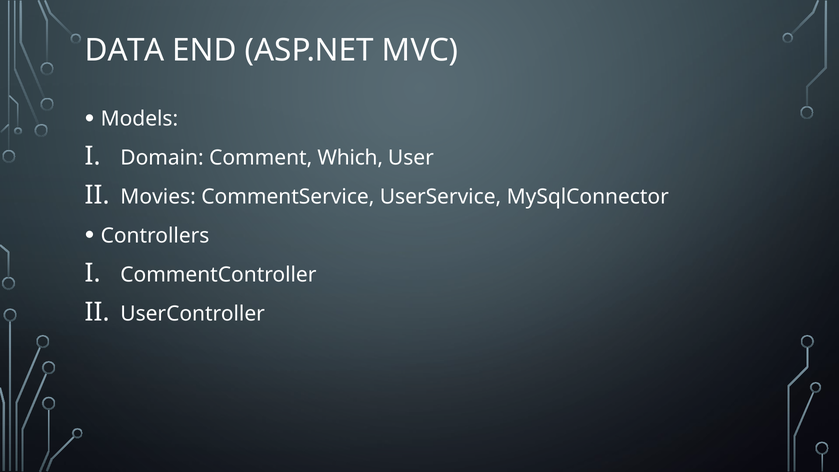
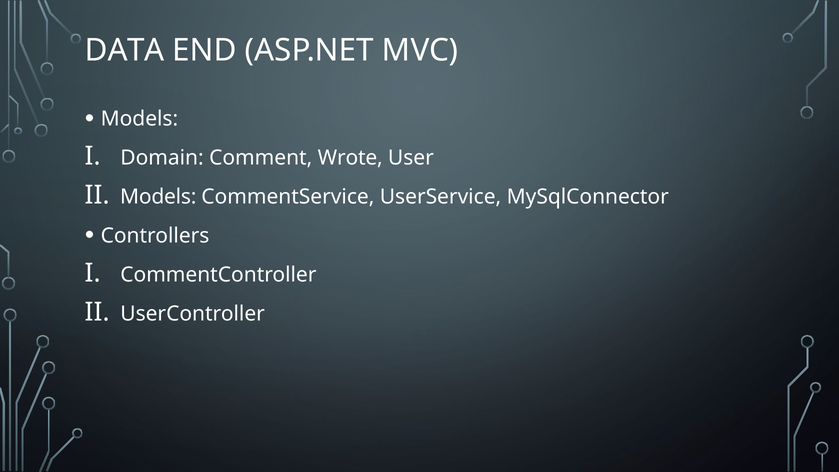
Which: Which -> Wrote
Movies at (158, 197): Movies -> Models
